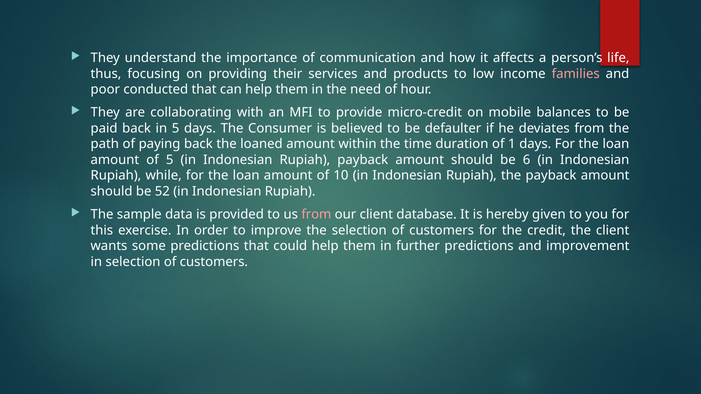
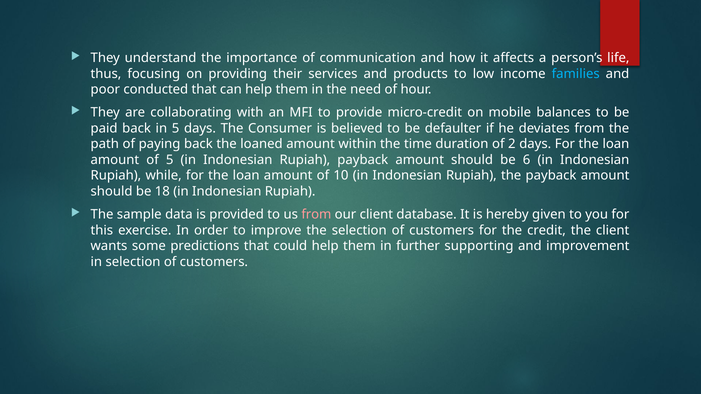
families colour: pink -> light blue
1: 1 -> 2
52: 52 -> 18
further predictions: predictions -> supporting
